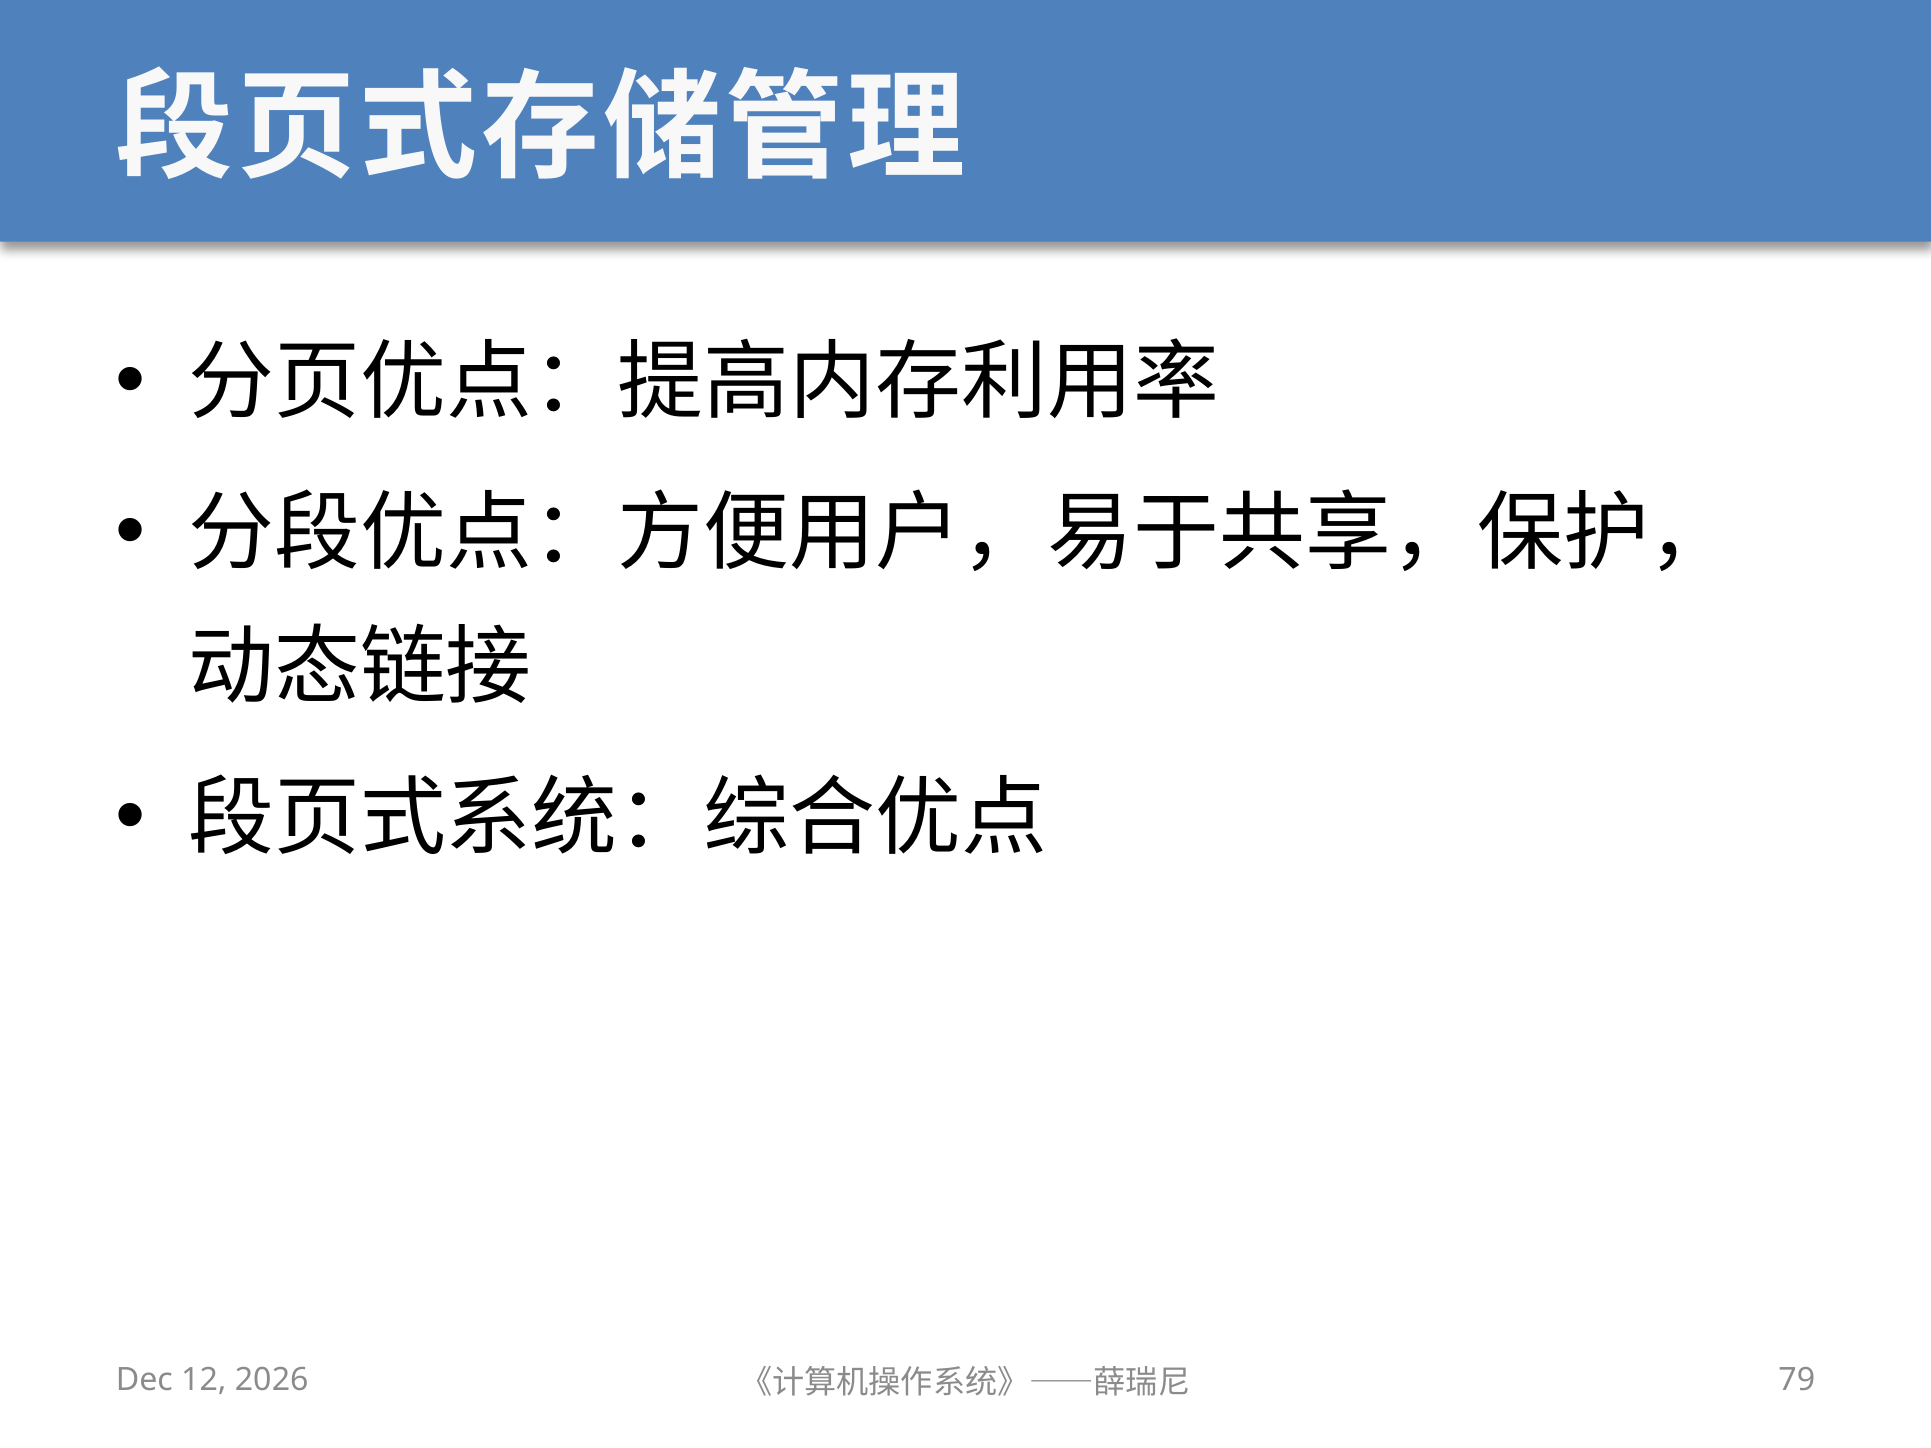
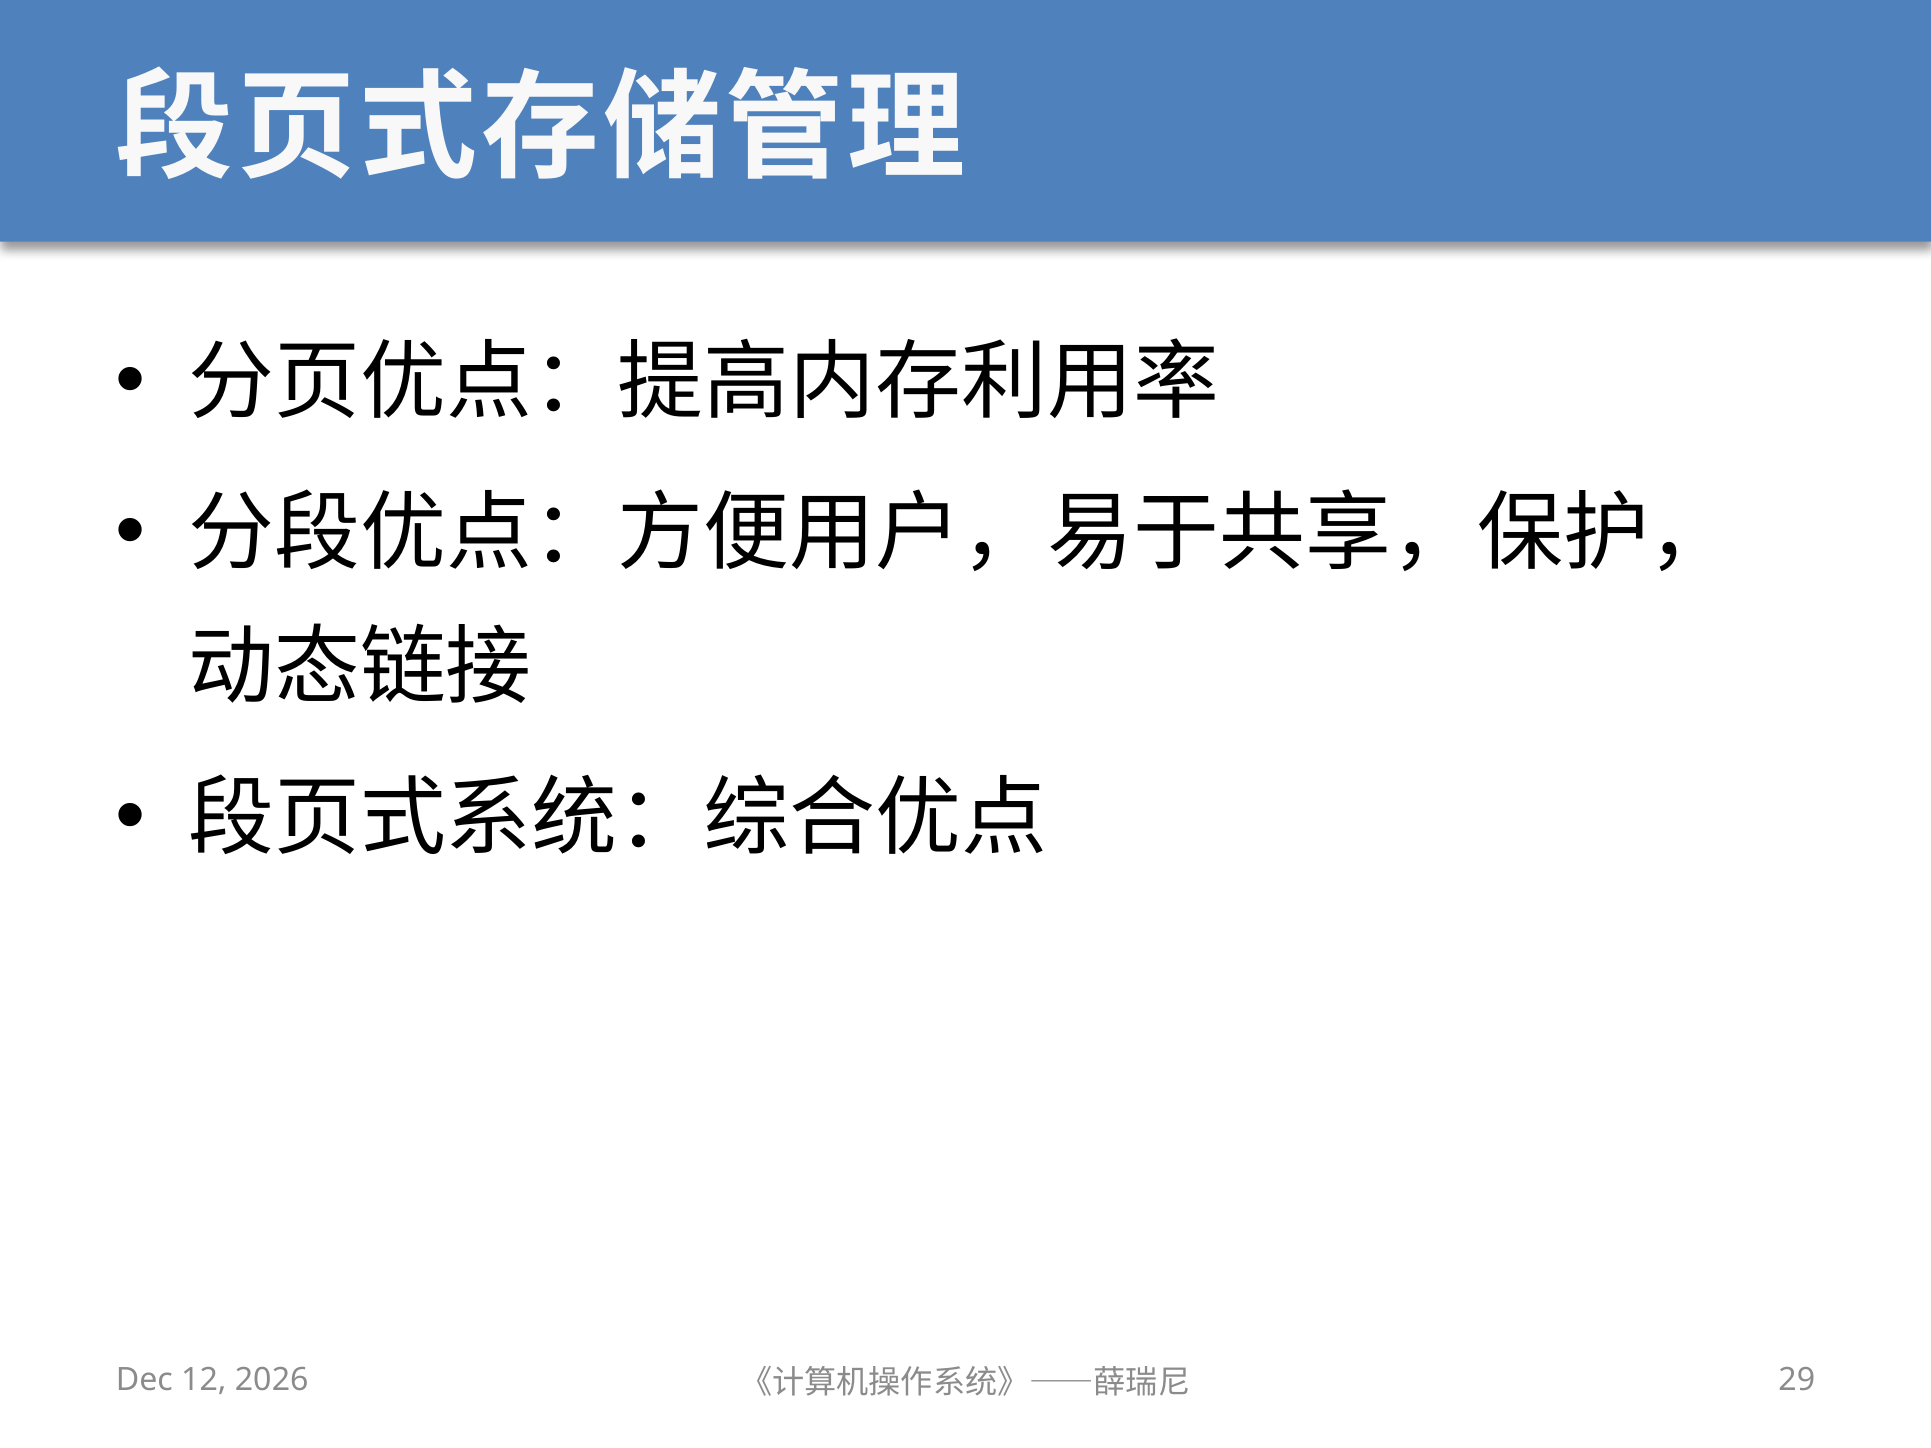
79: 79 -> 29
